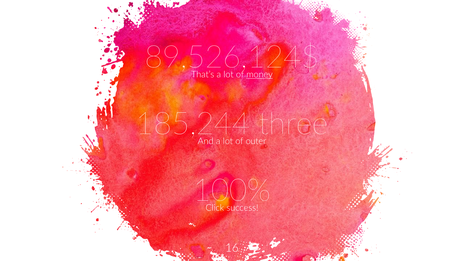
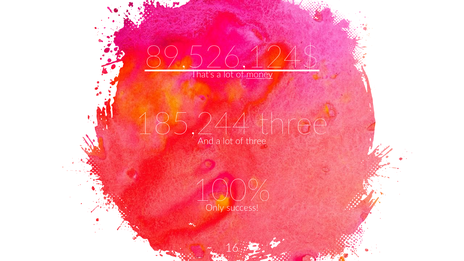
89,526,124$ underline: none -> present
of outer: outer -> three
Click: Click -> Only
